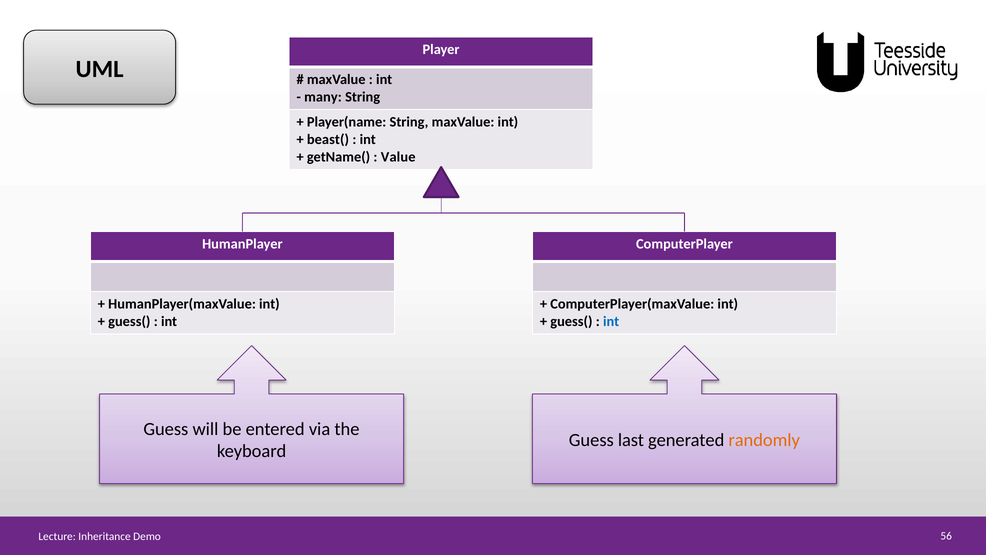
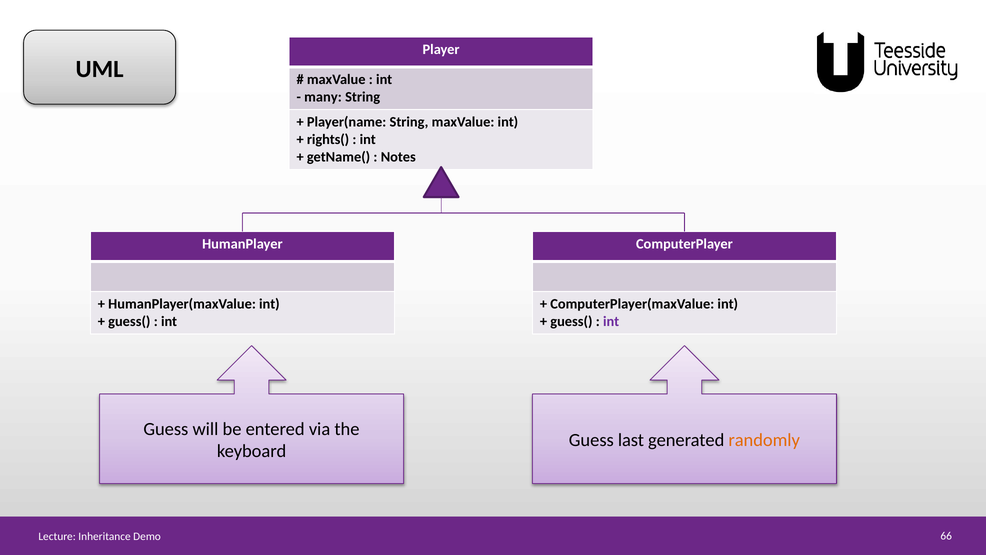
beast(: beast( -> rights(
Value: Value -> Notes
int at (611, 321) colour: blue -> purple
56: 56 -> 66
